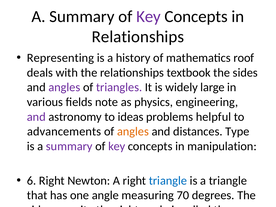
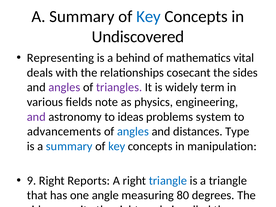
Key at (148, 17) colour: purple -> blue
Relationships at (138, 37): Relationships -> Undiscovered
history: history -> behind
roof: roof -> vital
textbook: textbook -> cosecant
large: large -> term
helpful: helpful -> system
angles at (133, 132) colour: orange -> blue
summary at (69, 146) colour: purple -> blue
key at (117, 146) colour: purple -> blue
6: 6 -> 9
Newton: Newton -> Reports
70: 70 -> 80
